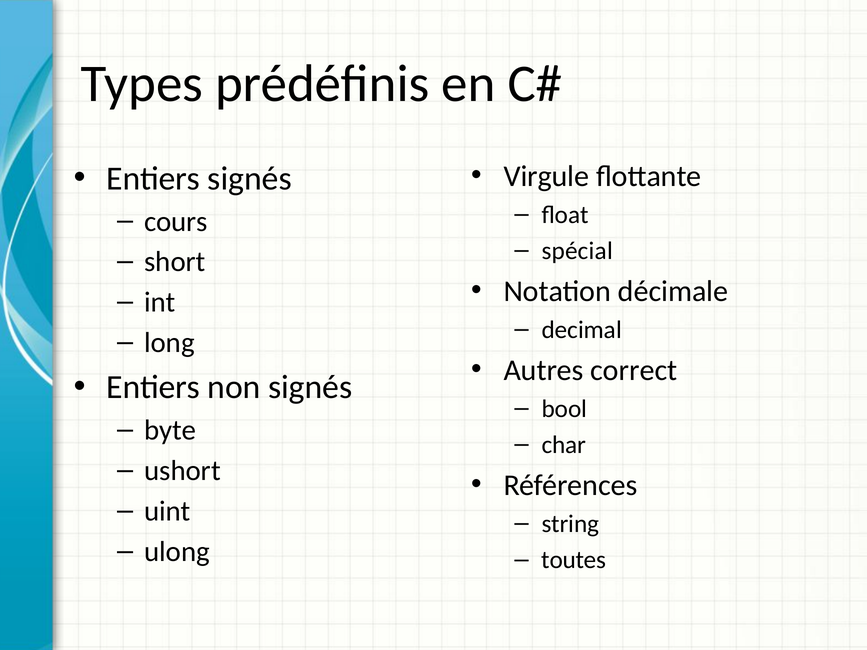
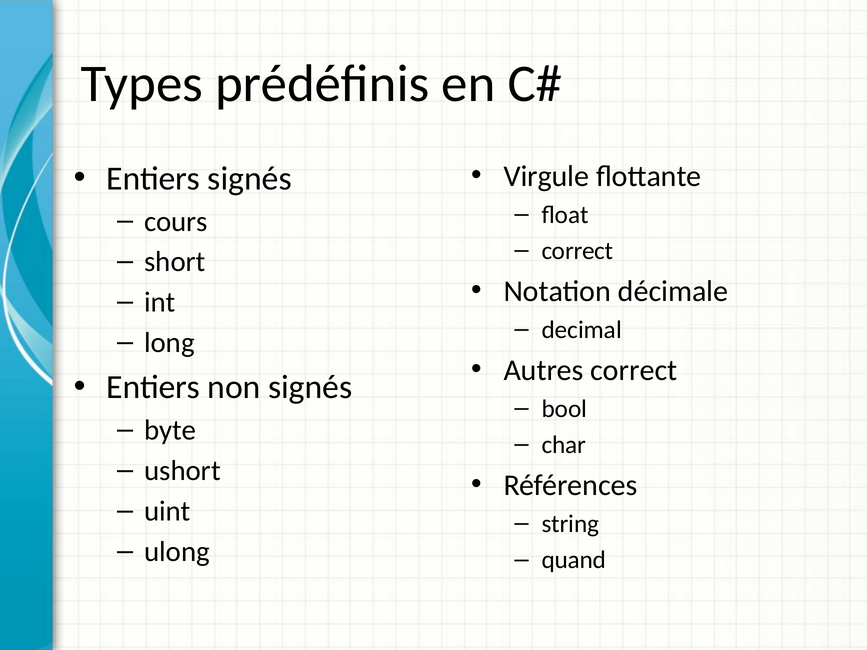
spécial at (577, 251): spécial -> correct
toutes: toutes -> quand
